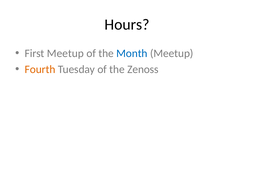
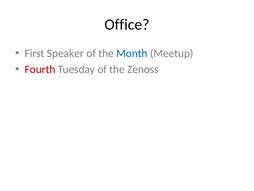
Hours: Hours -> Office
First Meetup: Meetup -> Speaker
Fourth colour: orange -> red
